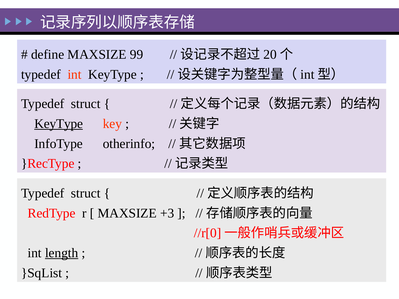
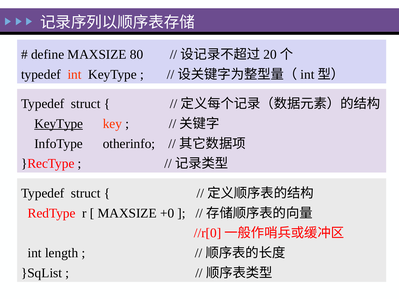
99: 99 -> 80
+3: +3 -> +0
length underline: present -> none
